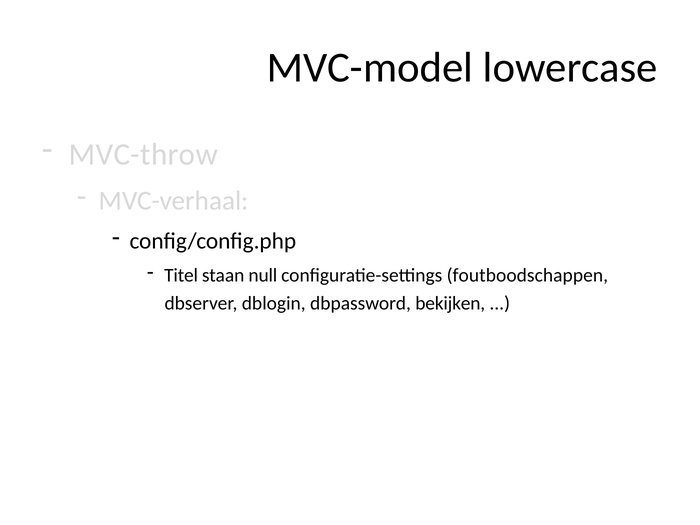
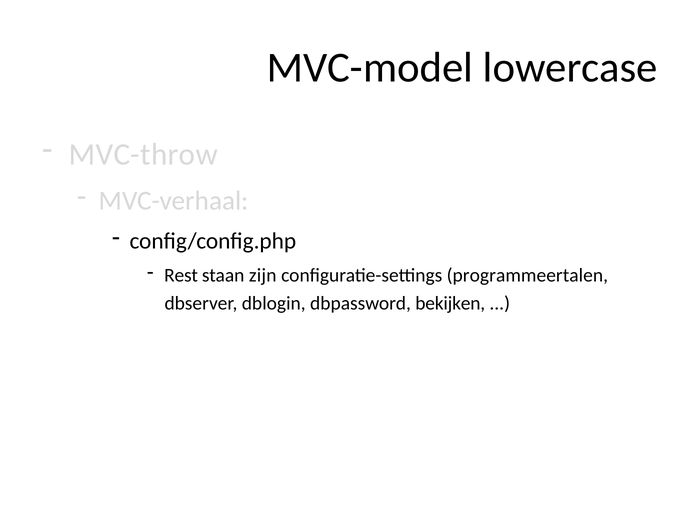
Titel: Titel -> Rest
null: null -> zijn
foutboodschappen: foutboodschappen -> programmeertalen
